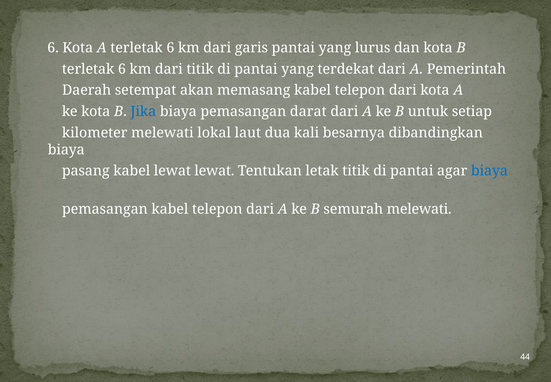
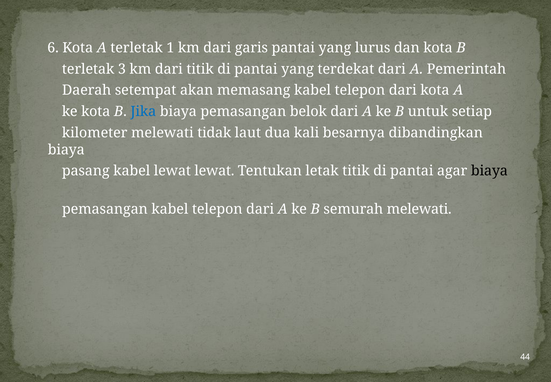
A terletak 6: 6 -> 1
6 at (122, 69): 6 -> 3
darat: darat -> belok
lokal: lokal -> tidak
biaya at (489, 171) colour: blue -> black
